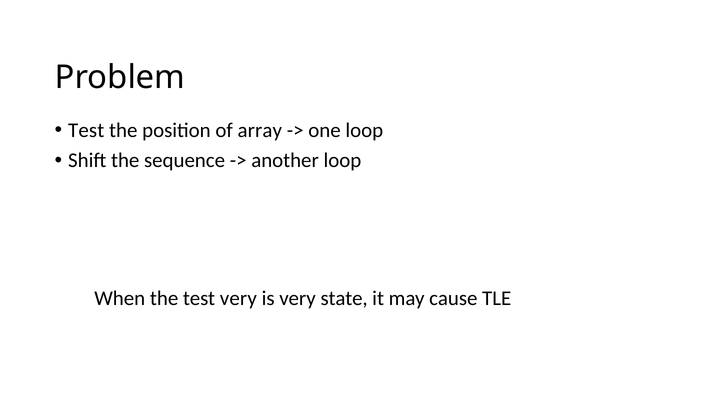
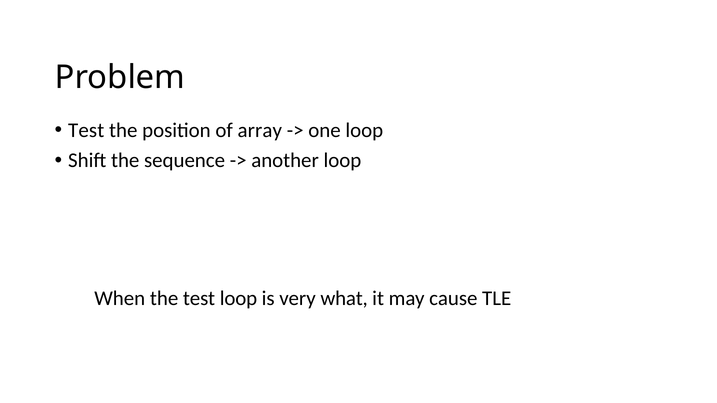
test very: very -> loop
state: state -> what
